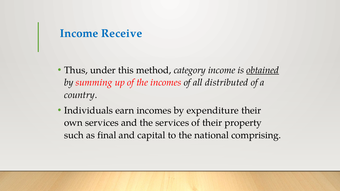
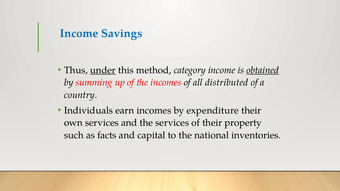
Receive: Receive -> Savings
under underline: none -> present
final: final -> facts
comprising: comprising -> inventories
